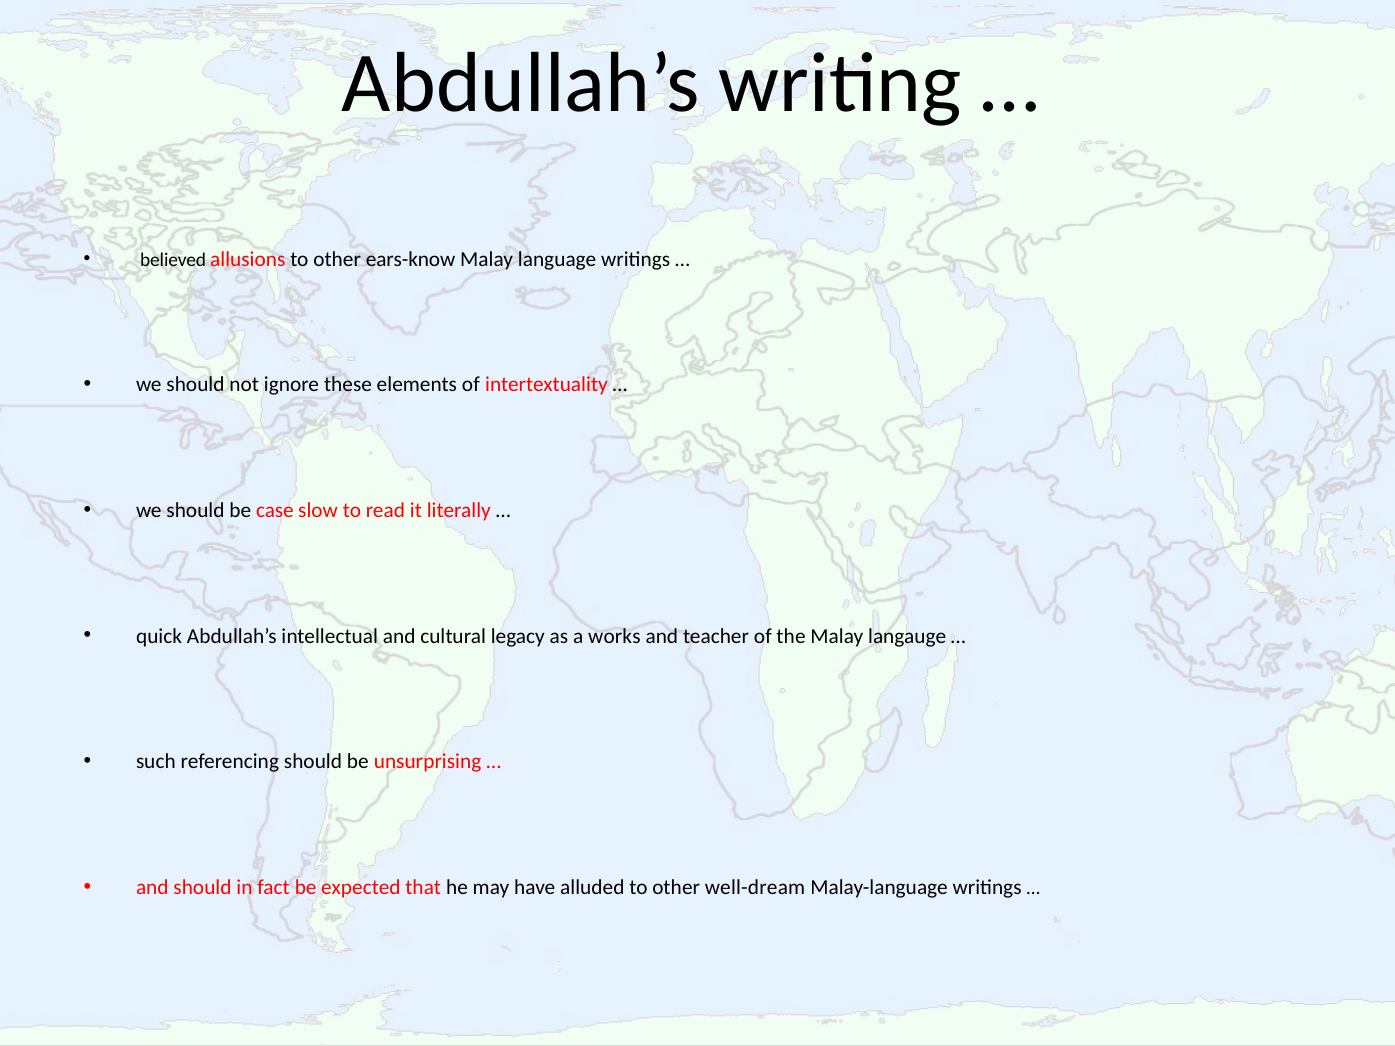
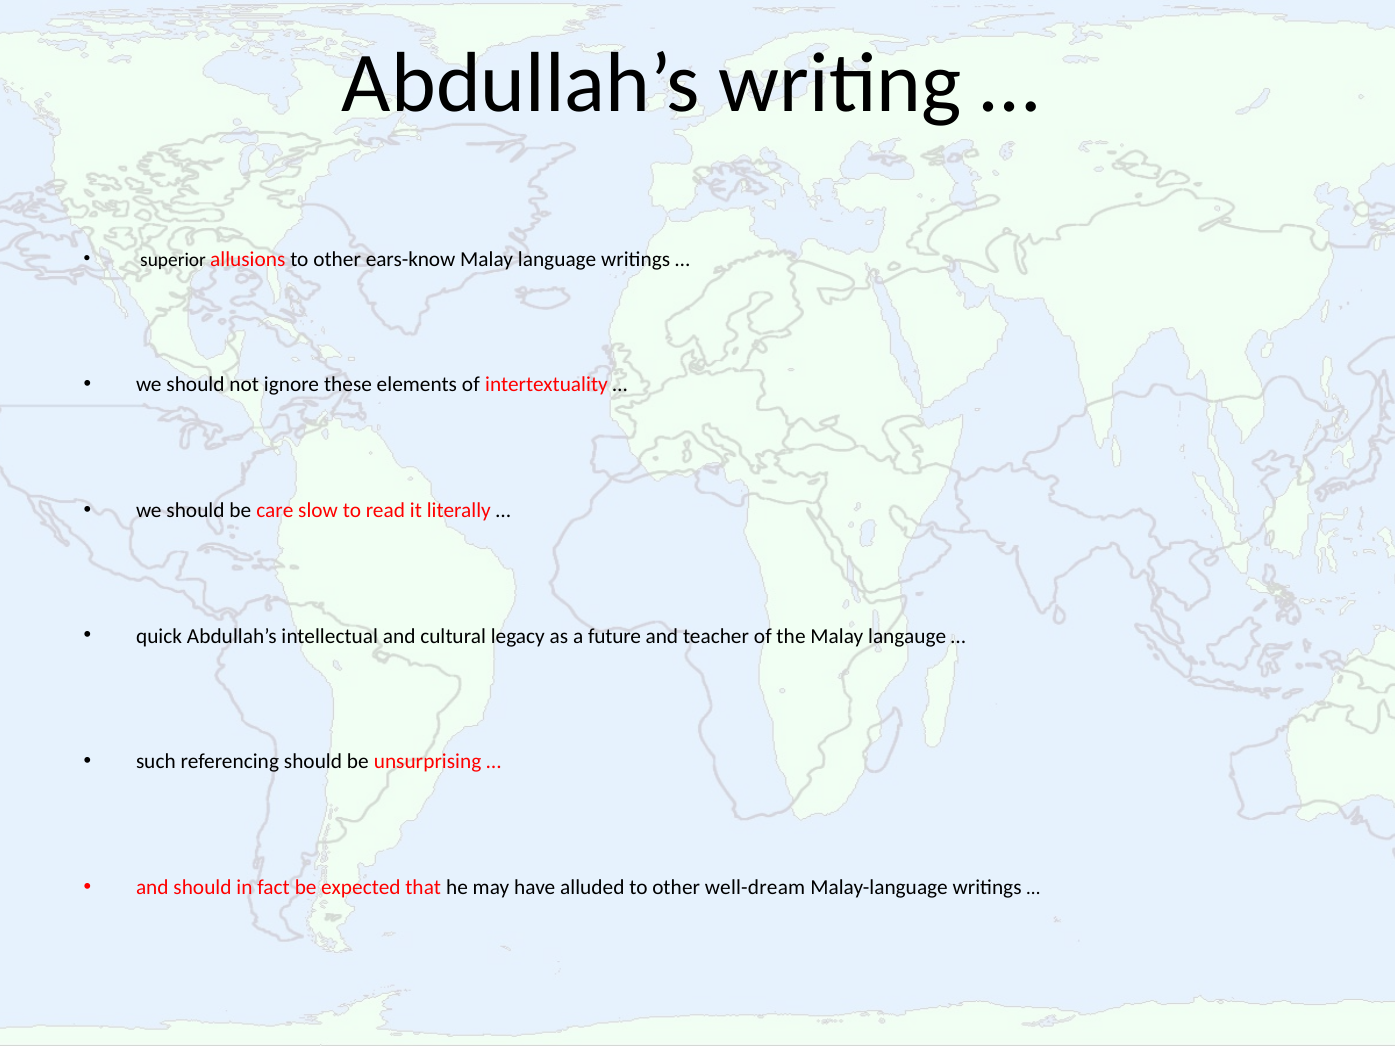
believed: believed -> superior
case: case -> care
works: works -> future
